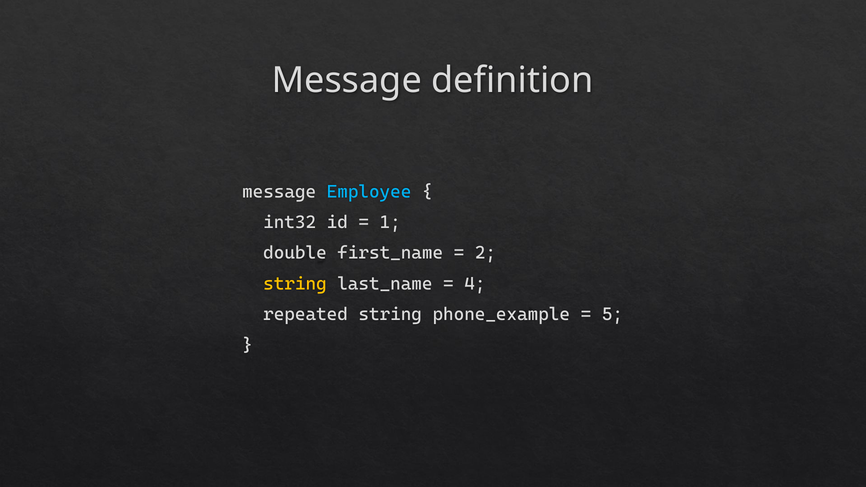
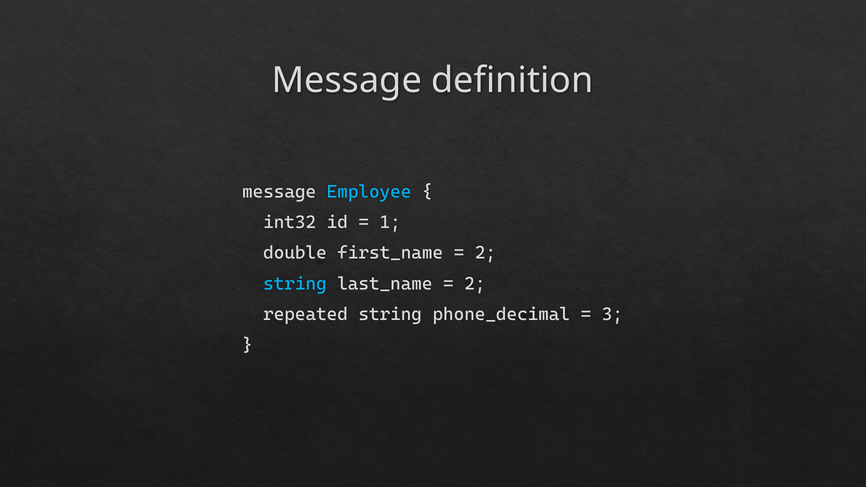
string at (295, 284) colour: yellow -> light blue
4 at (475, 284): 4 -> 2
phone_example: phone_example -> phone_decimal
5: 5 -> 3
